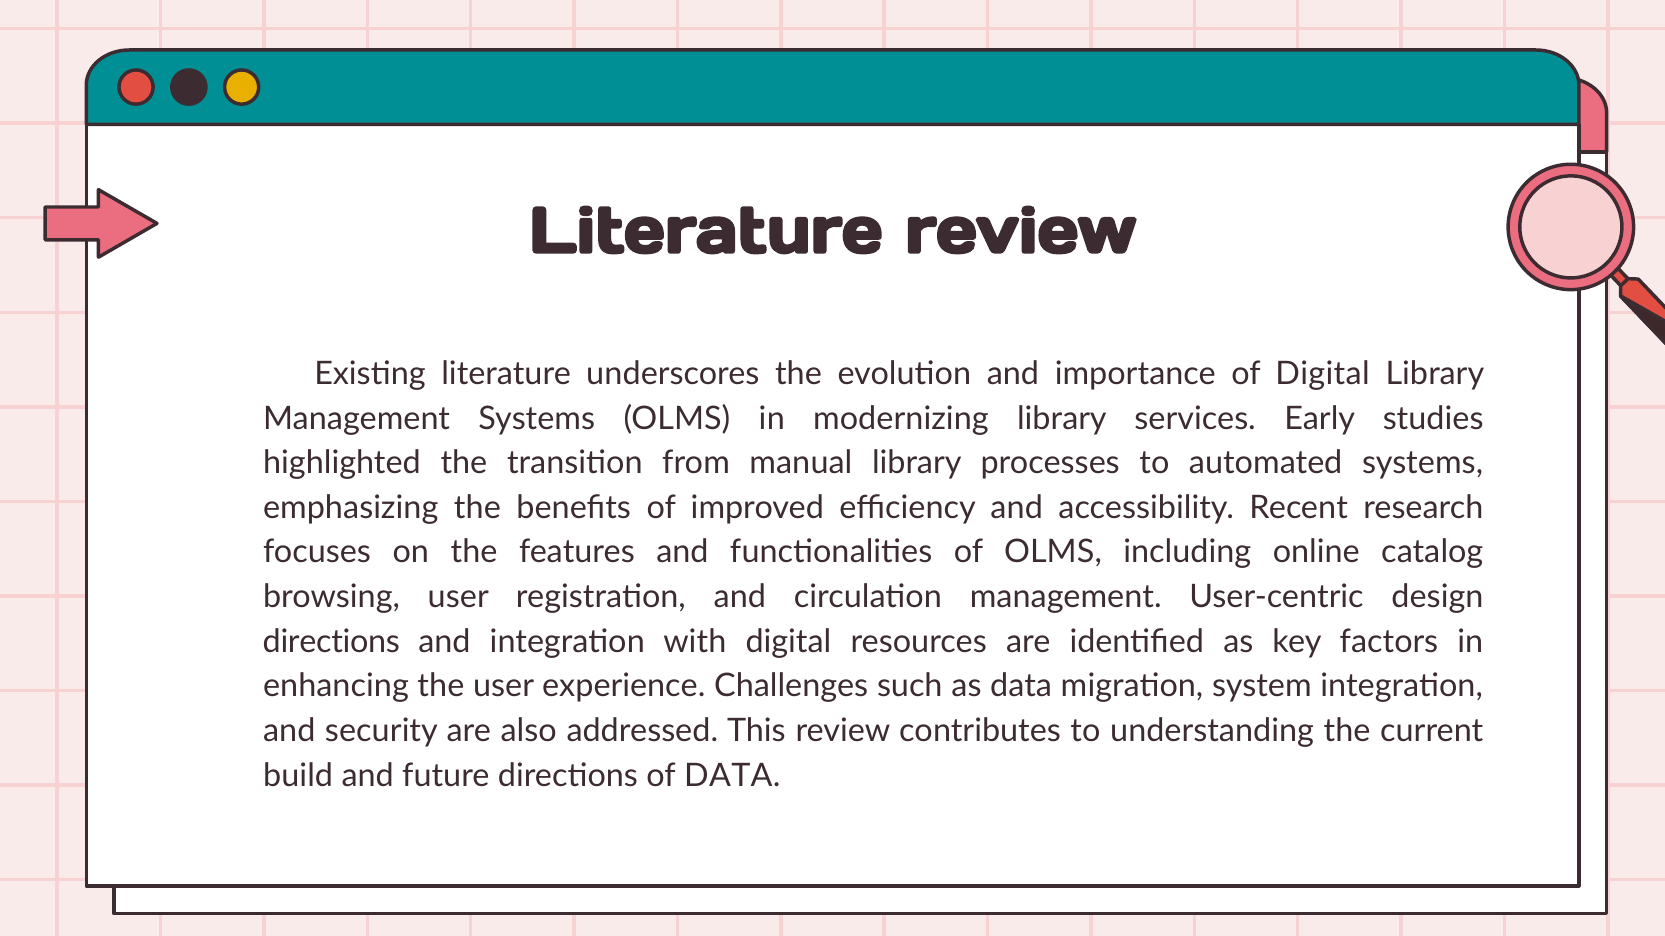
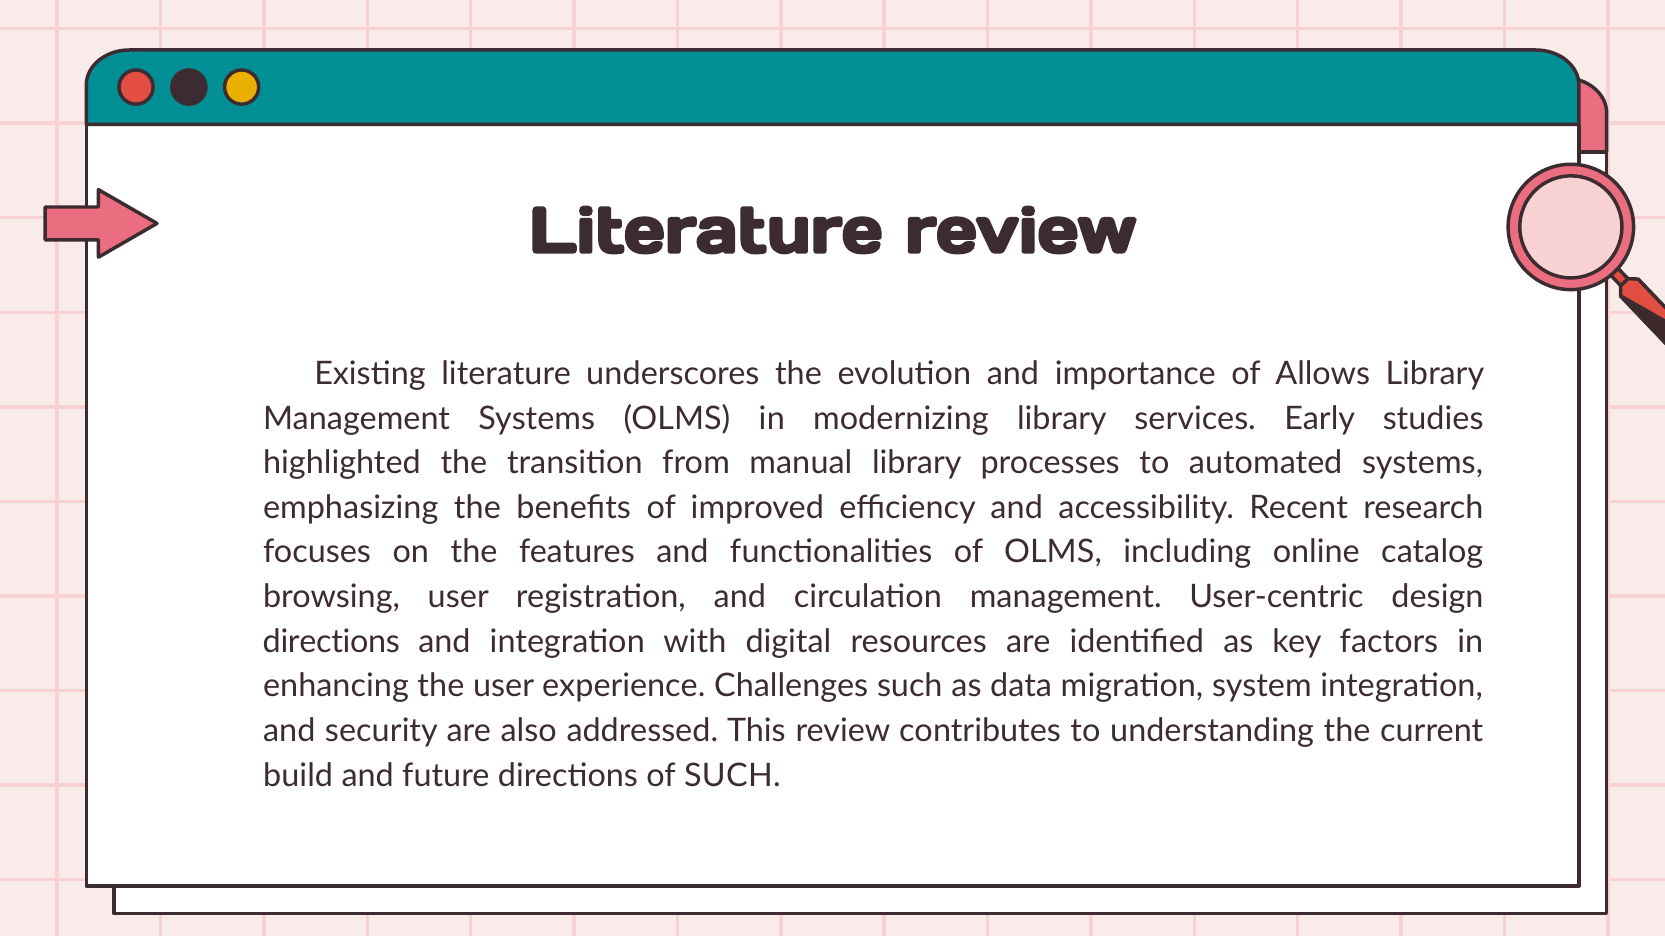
of Digital: Digital -> Allows
of DATA: DATA -> SUCH
